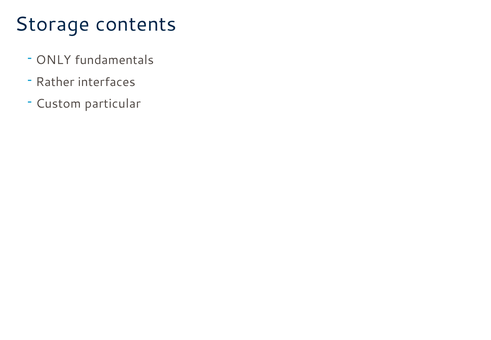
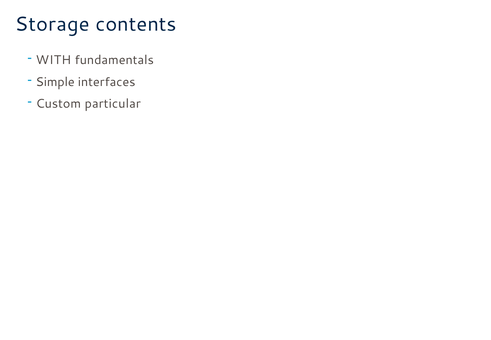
ONLY: ONLY -> WITH
Rather: Rather -> Simple
